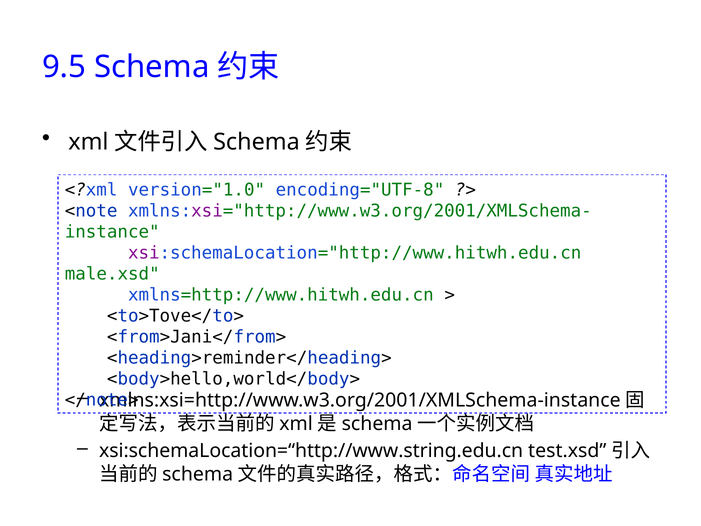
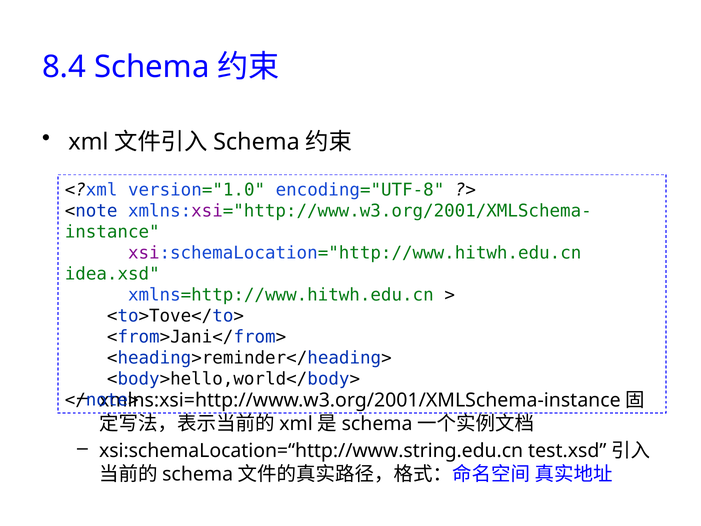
9.5: 9.5 -> 8.4
male.xsd: male.xsd -> idea.xsd
